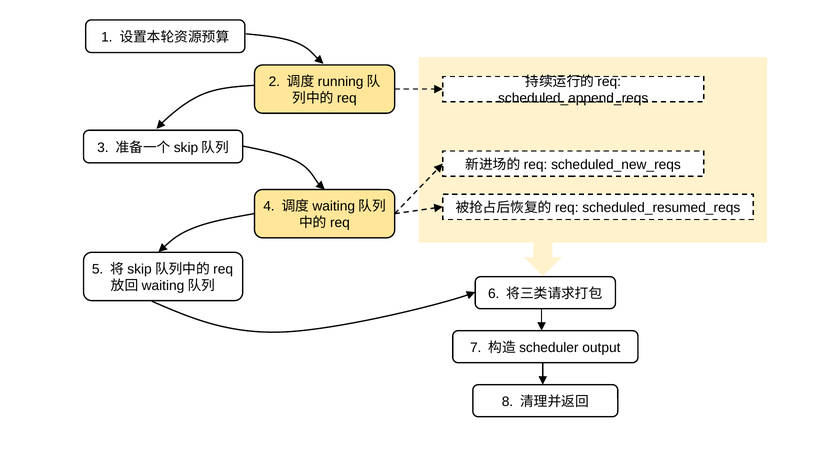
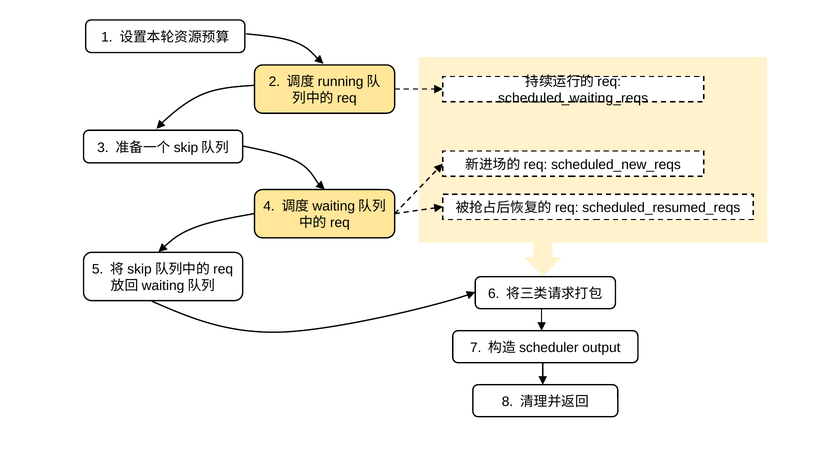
scheduled_append_reqs: scheduled_append_reqs -> scheduled_waiting_reqs
